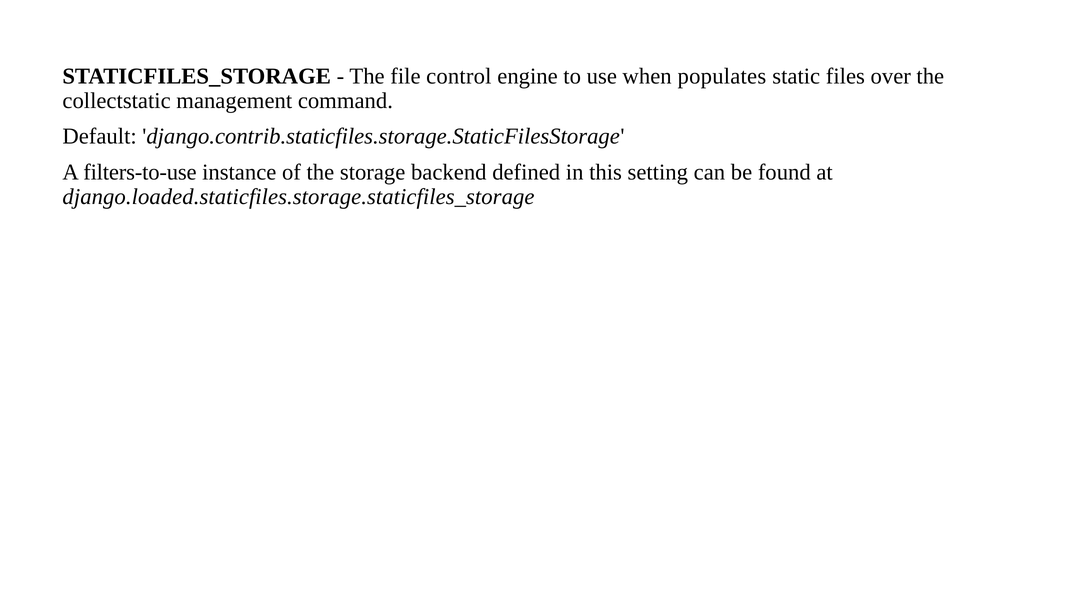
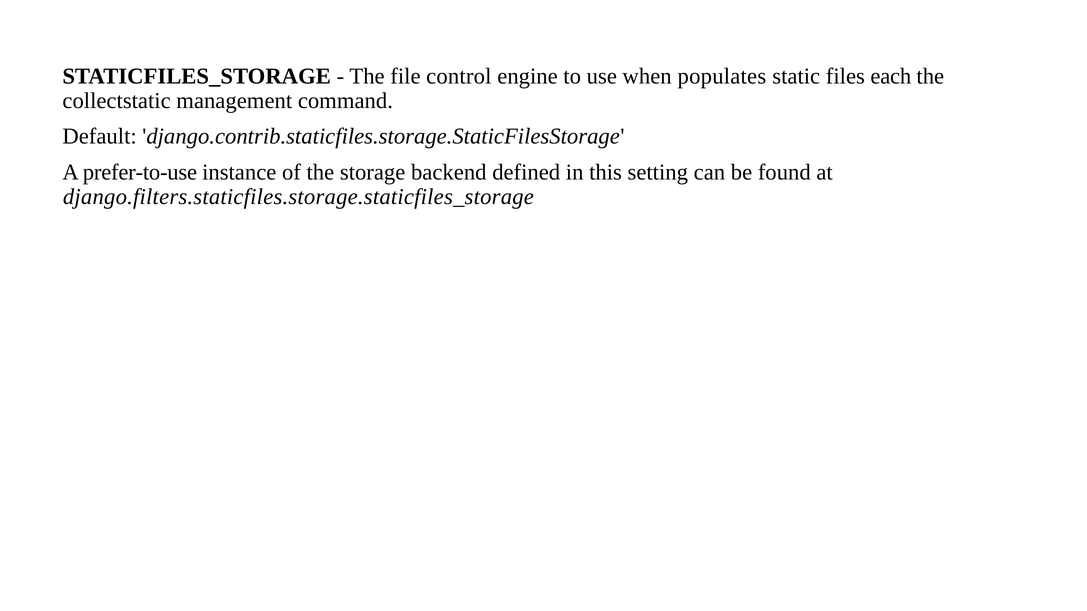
over: over -> each
filters-to-use: filters-to-use -> prefer-to-use
django.loaded.staticfiles.storage.staticfiles_storage: django.loaded.staticfiles.storage.staticfiles_storage -> django.filters.staticfiles.storage.staticfiles_storage
